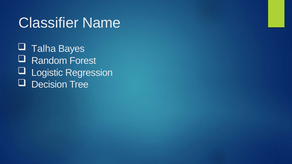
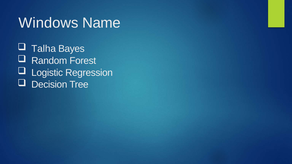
Classifier: Classifier -> Windows
